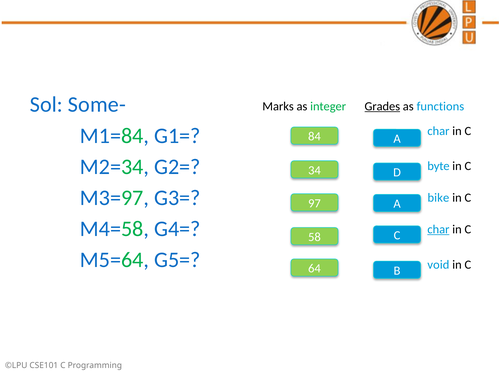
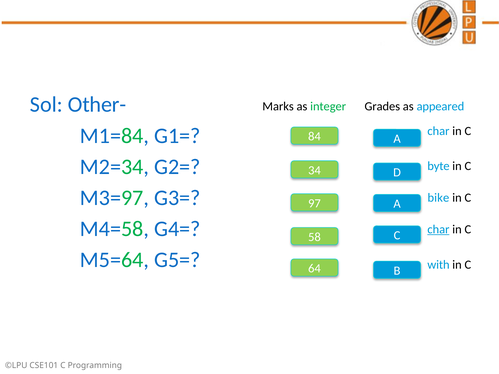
Some-: Some- -> Other-
Grades underline: present -> none
functions: functions -> appeared
void: void -> with
